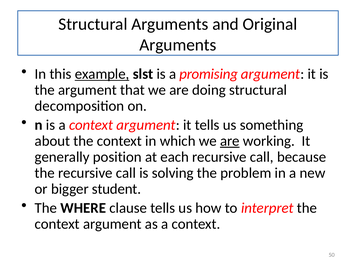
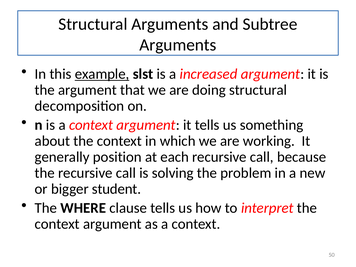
Original: Original -> Subtree
promising: promising -> increased
are at (230, 141) underline: present -> none
